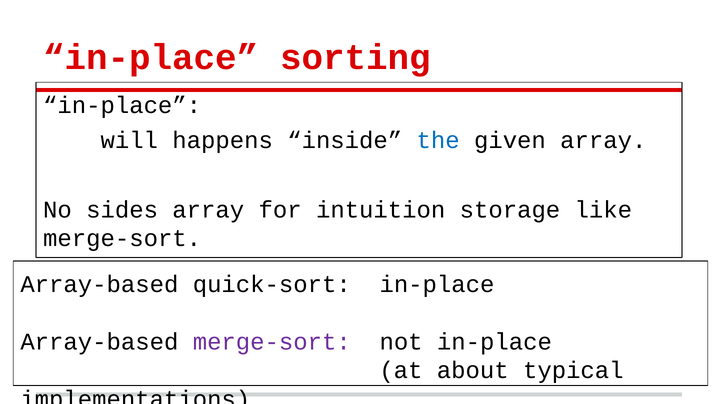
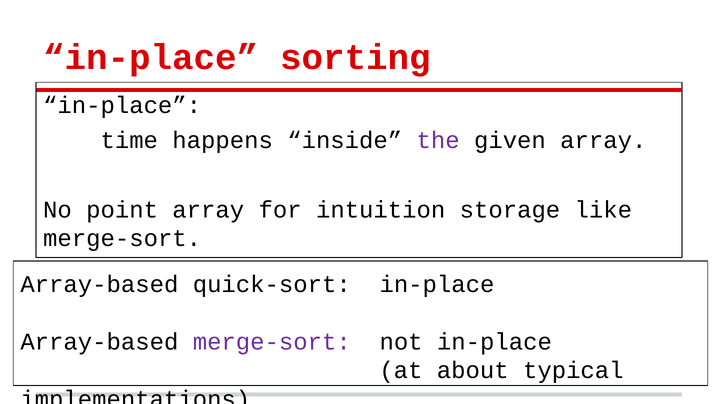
will: will -> time
the colour: blue -> purple
sides: sides -> point
